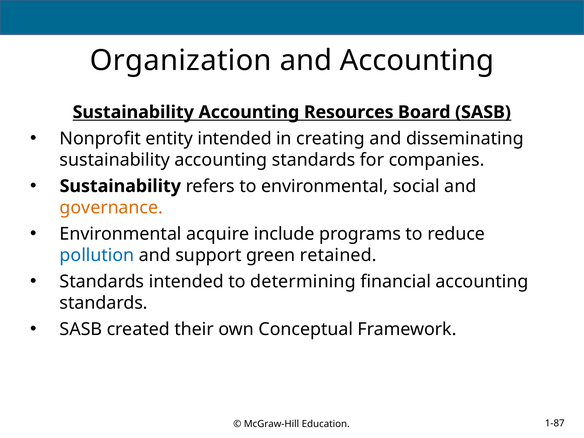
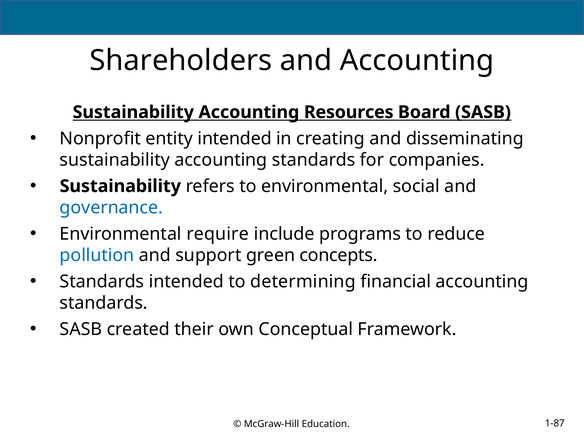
Organization: Organization -> Shareholders
governance colour: orange -> blue
acquire: acquire -> require
retained: retained -> concepts
